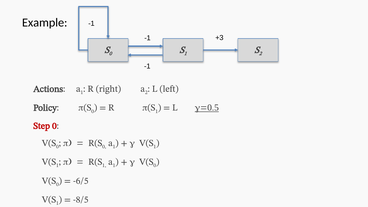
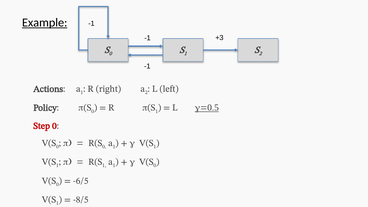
Example underline: none -> present
